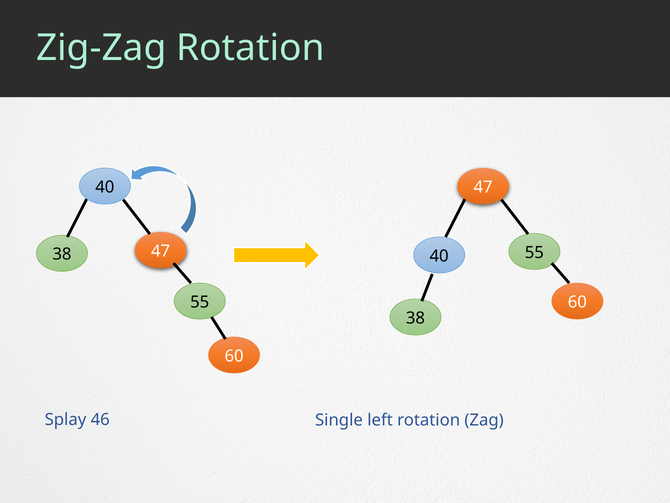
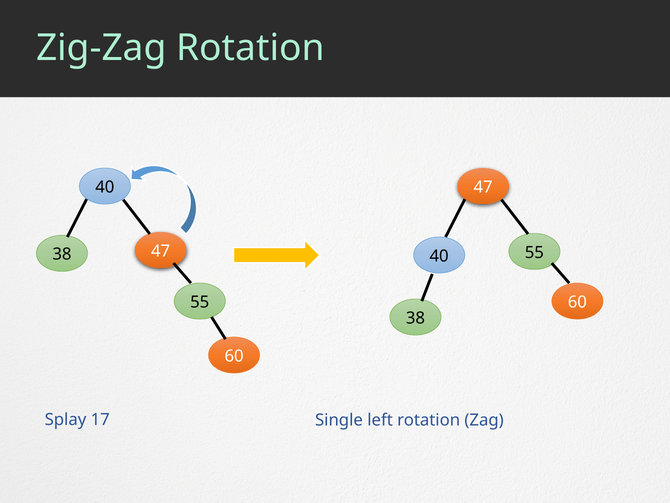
46: 46 -> 17
